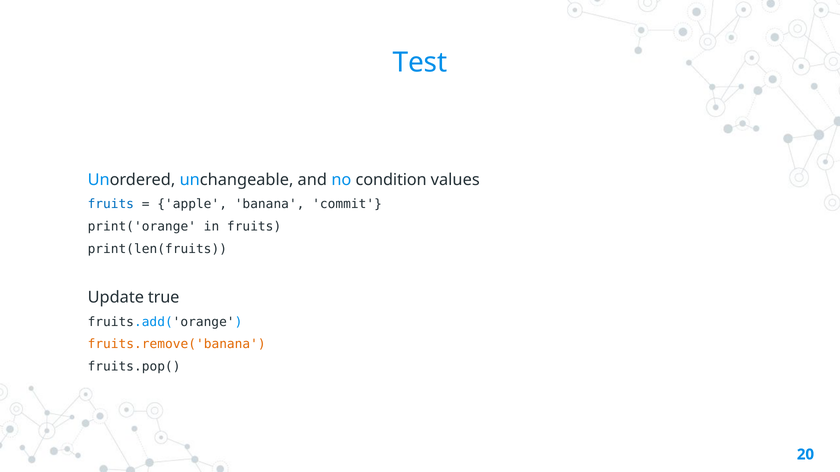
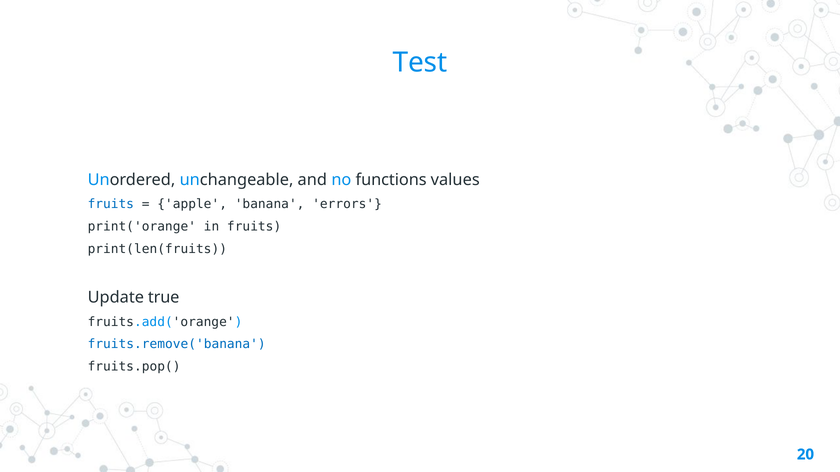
condition: condition -> functions
commit: commit -> errors
fruits.remove('banana colour: orange -> blue
